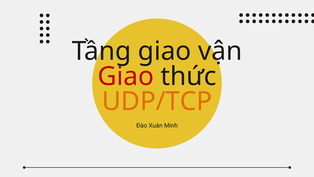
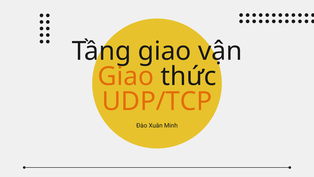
Giao at (126, 76) colour: red -> orange
